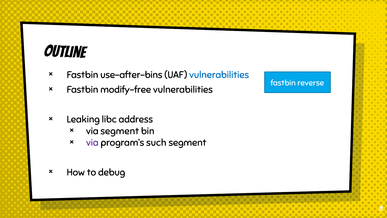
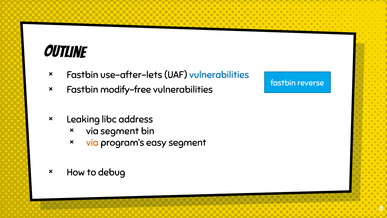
use-after-bins: use-after-bins -> use-after-lets
via at (92, 143) colour: purple -> orange
such: such -> easy
